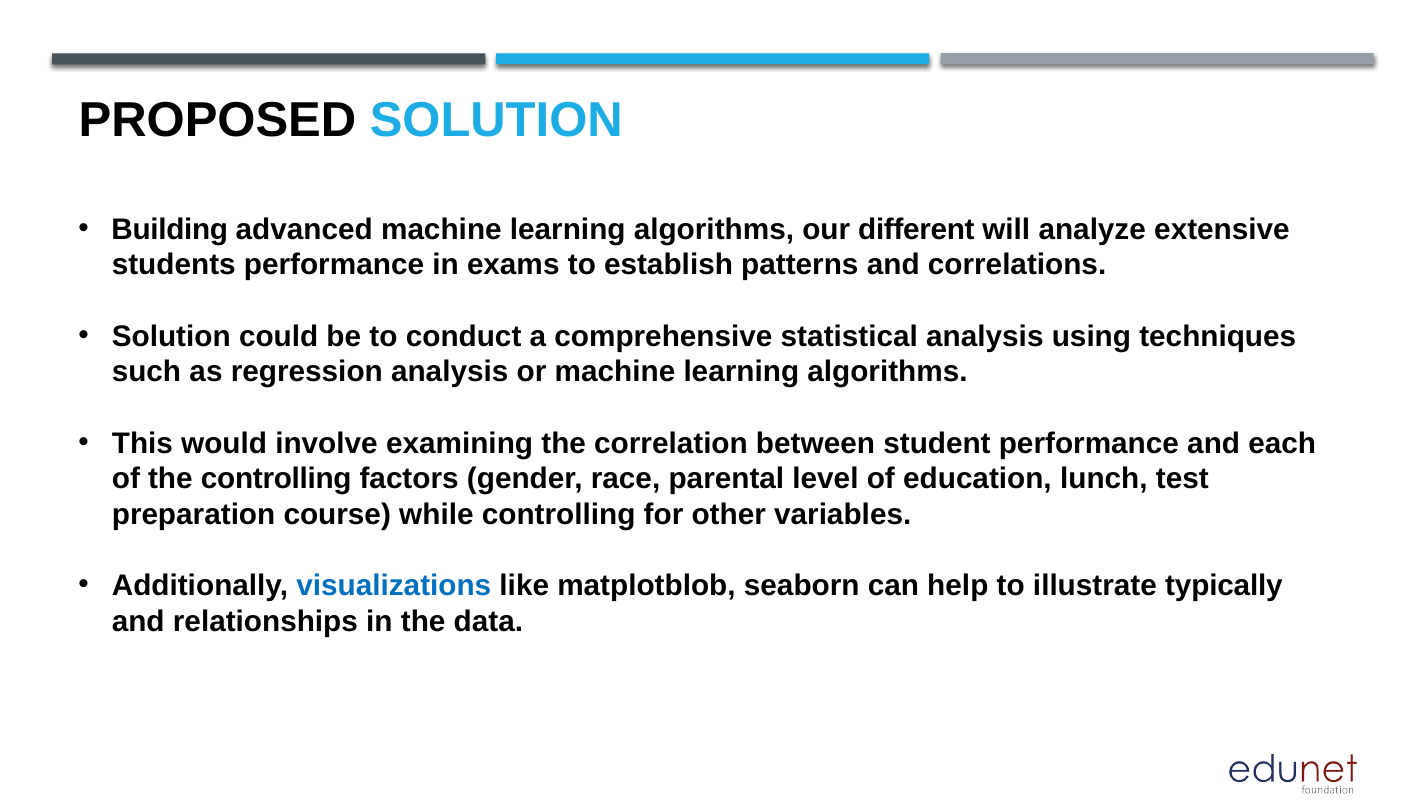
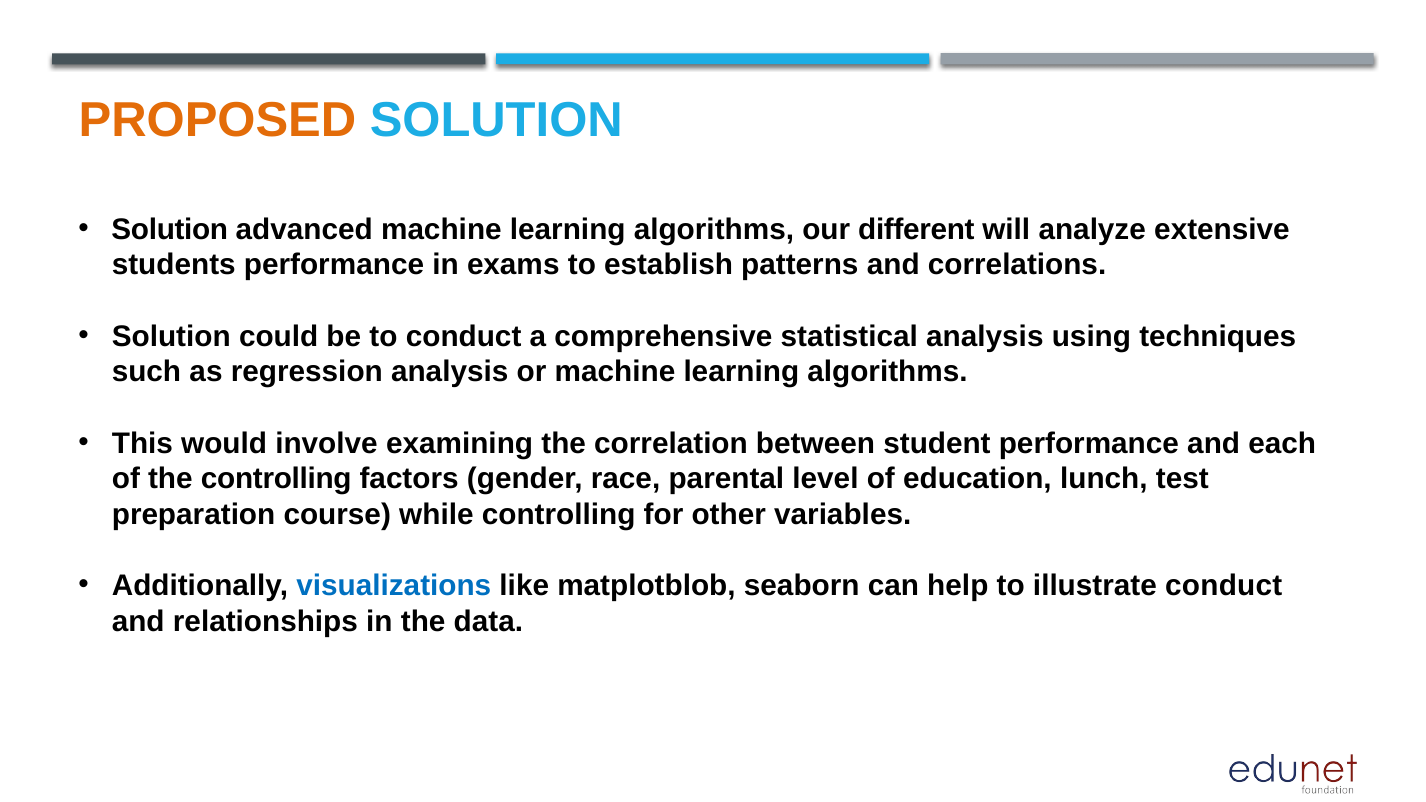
PROPOSED colour: black -> orange
Building at (170, 229): Building -> Solution
illustrate typically: typically -> conduct
